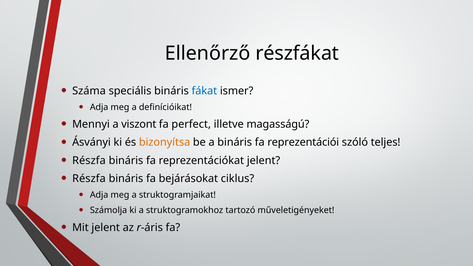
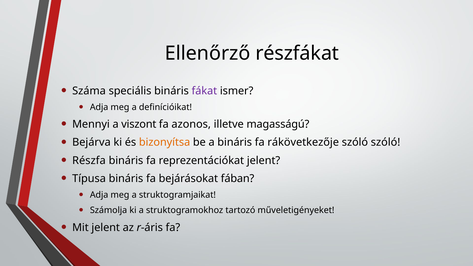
fákat colour: blue -> purple
perfect: perfect -> azonos
Ásványi: Ásványi -> Bejárva
reprezentációi: reprezentációi -> rákövetkezője
szóló teljes: teljes -> szóló
Részfa at (89, 179): Részfa -> Típusa
ciklus: ciklus -> fában
